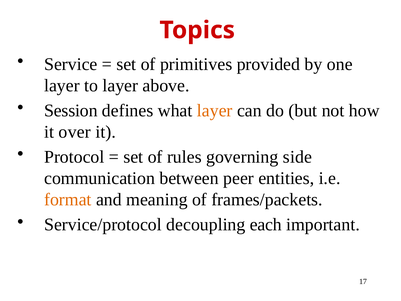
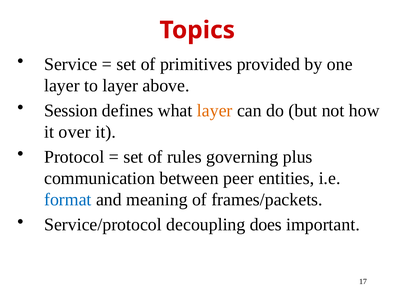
side: side -> plus
format colour: orange -> blue
each: each -> does
